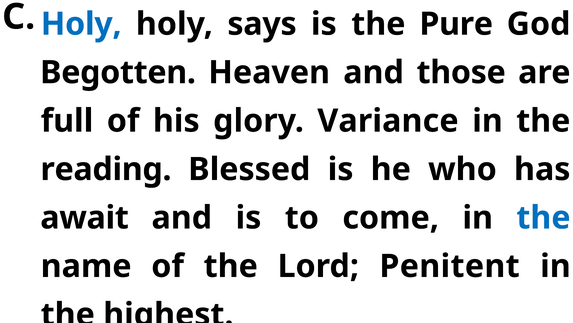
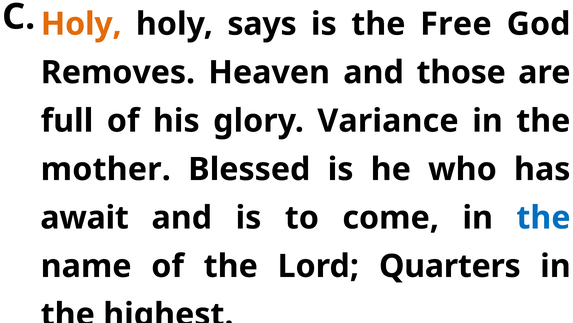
Holy at (81, 24) colour: blue -> orange
Pure: Pure -> Free
Begotten: Begotten -> Removes
reading: reading -> mother
Penitent: Penitent -> Quarters
